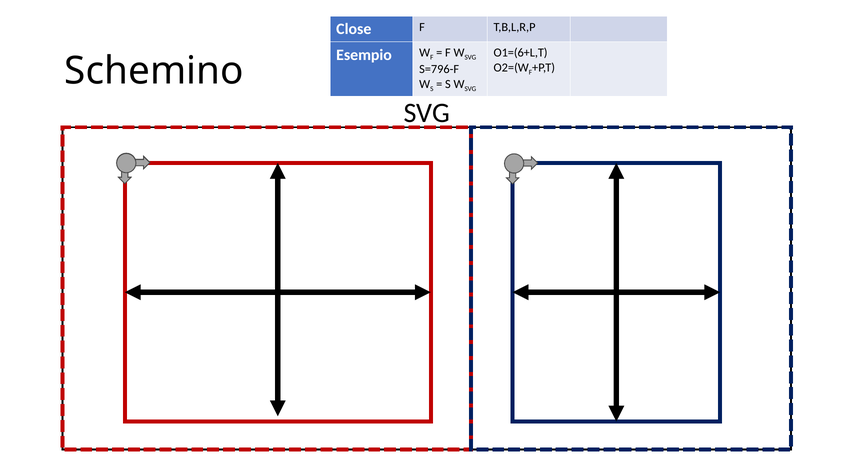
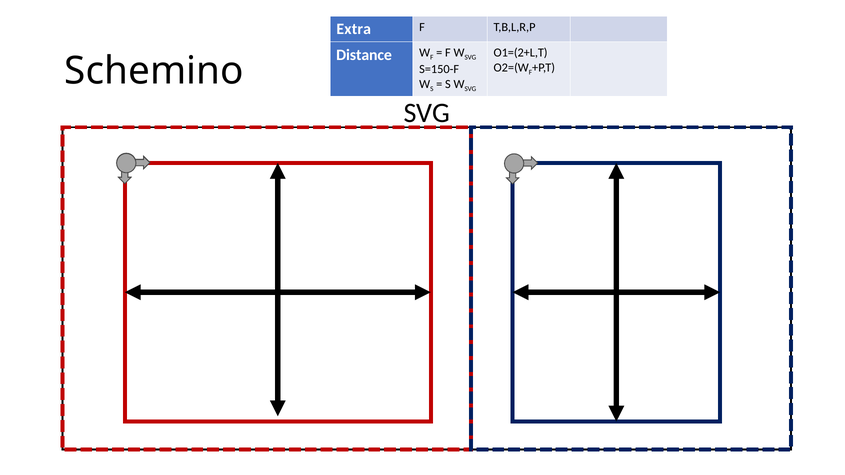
Close: Close -> Extra
O1=(6+L,T: O1=(6+L,T -> O1=(2+L,T
Esempio: Esempio -> Distance
S=796-F: S=796-F -> S=150-F
